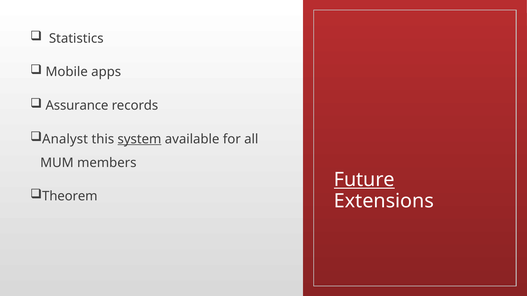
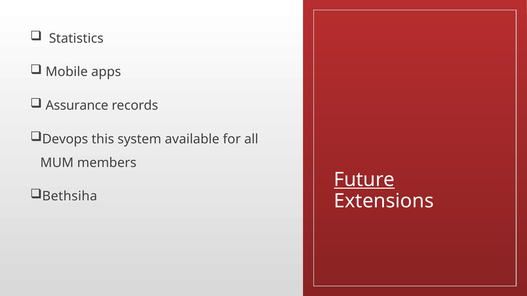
Analyst: Analyst -> Devops
system underline: present -> none
Theorem: Theorem -> Bethsiha
